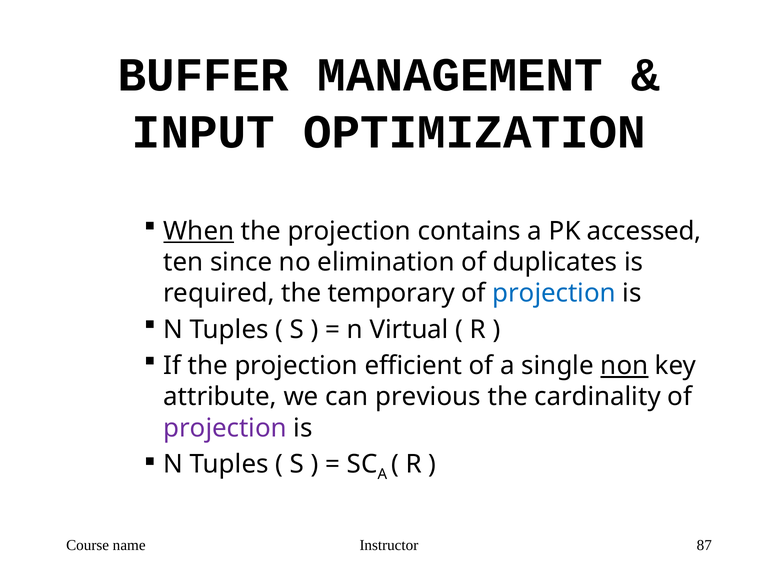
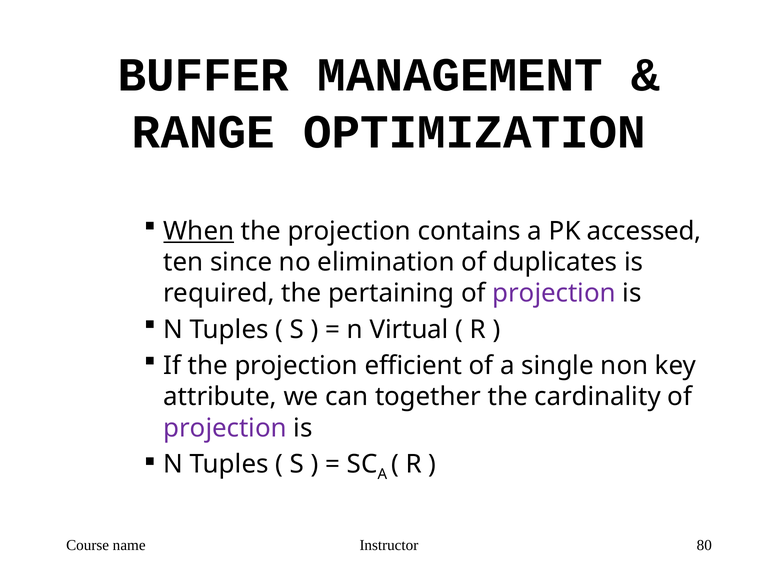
INPUT: INPUT -> RANGE
temporary: temporary -> pertaining
projection at (554, 294) colour: blue -> purple
non underline: present -> none
previous: previous -> together
87: 87 -> 80
